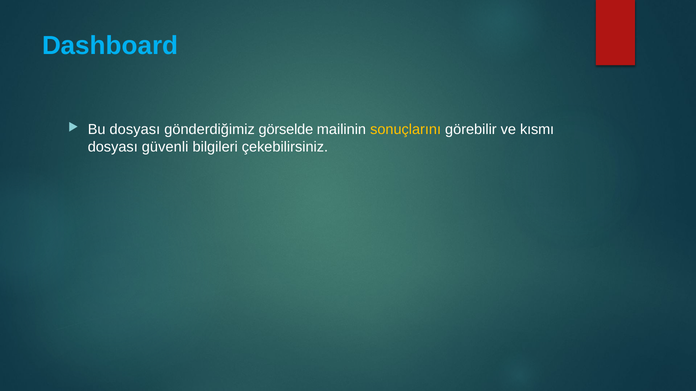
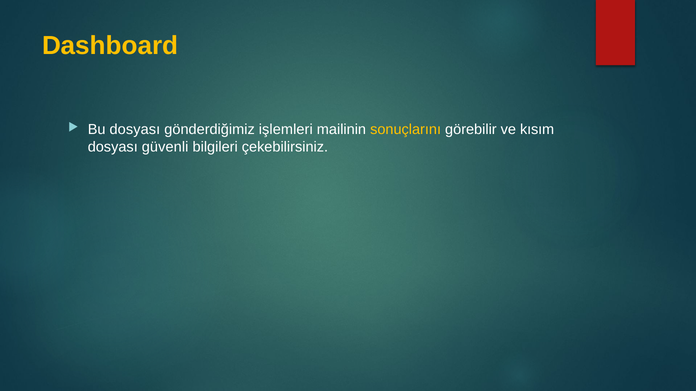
Dashboard colour: light blue -> yellow
görselde: görselde -> işlemleri
kısmı: kısmı -> kısım
